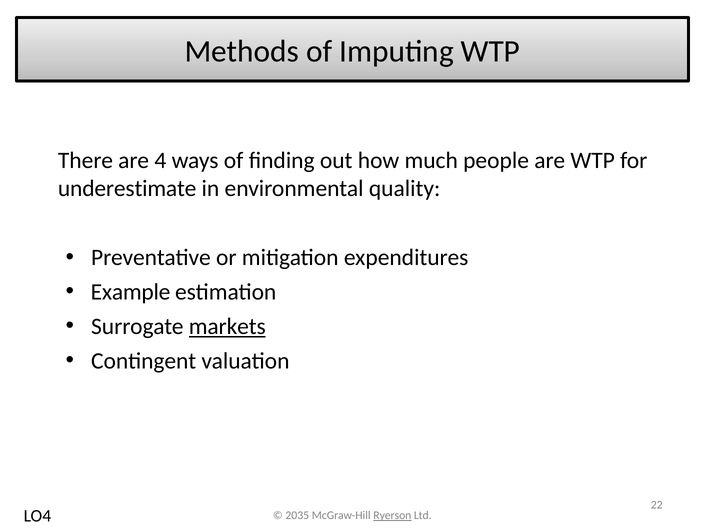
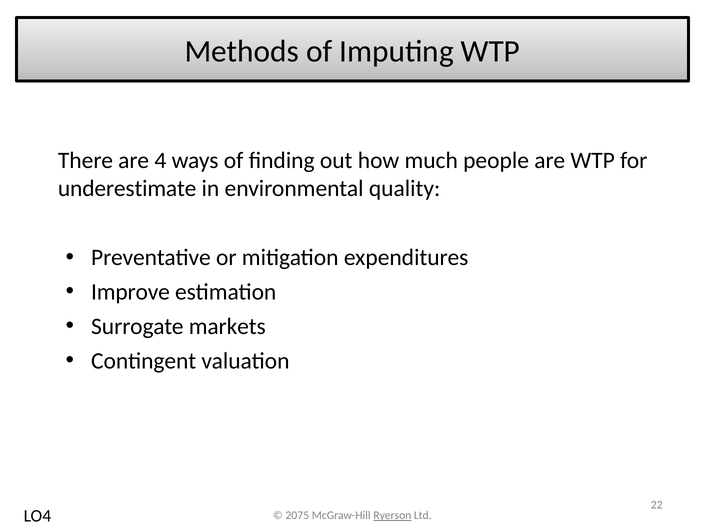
Example: Example -> Improve
markets underline: present -> none
2035: 2035 -> 2075
